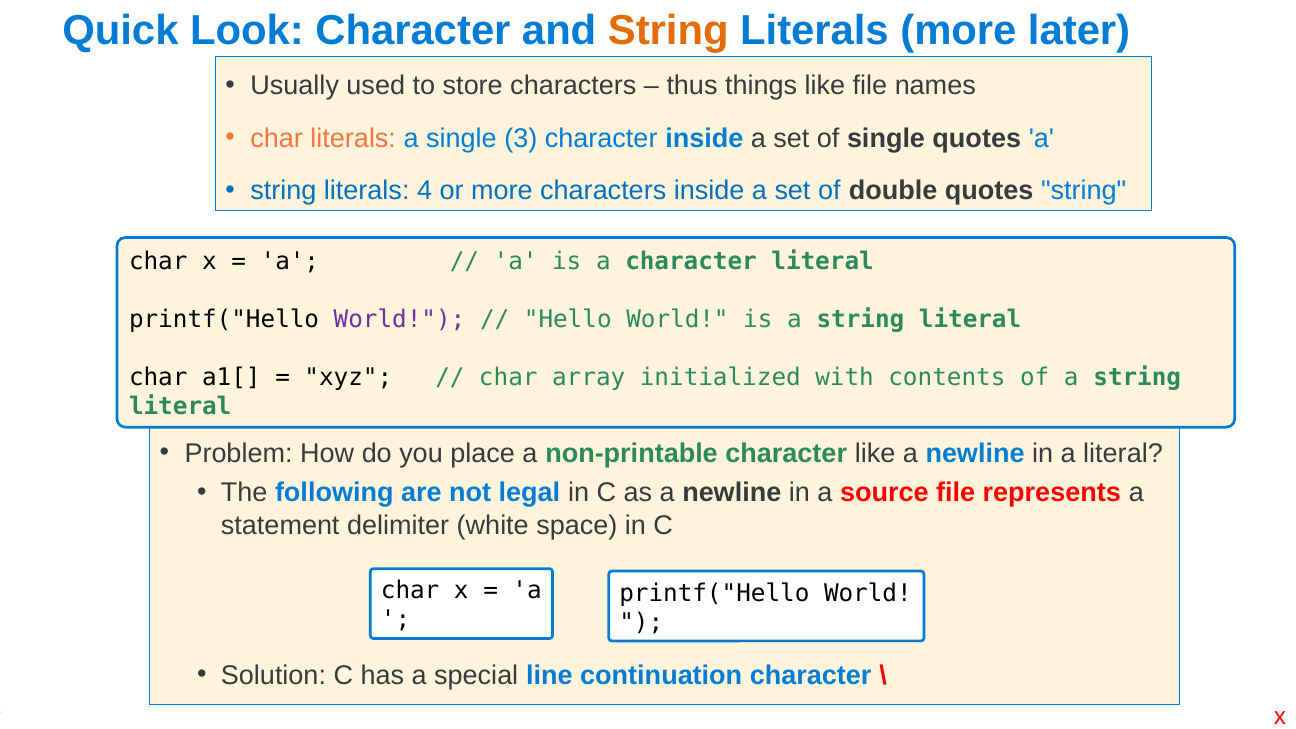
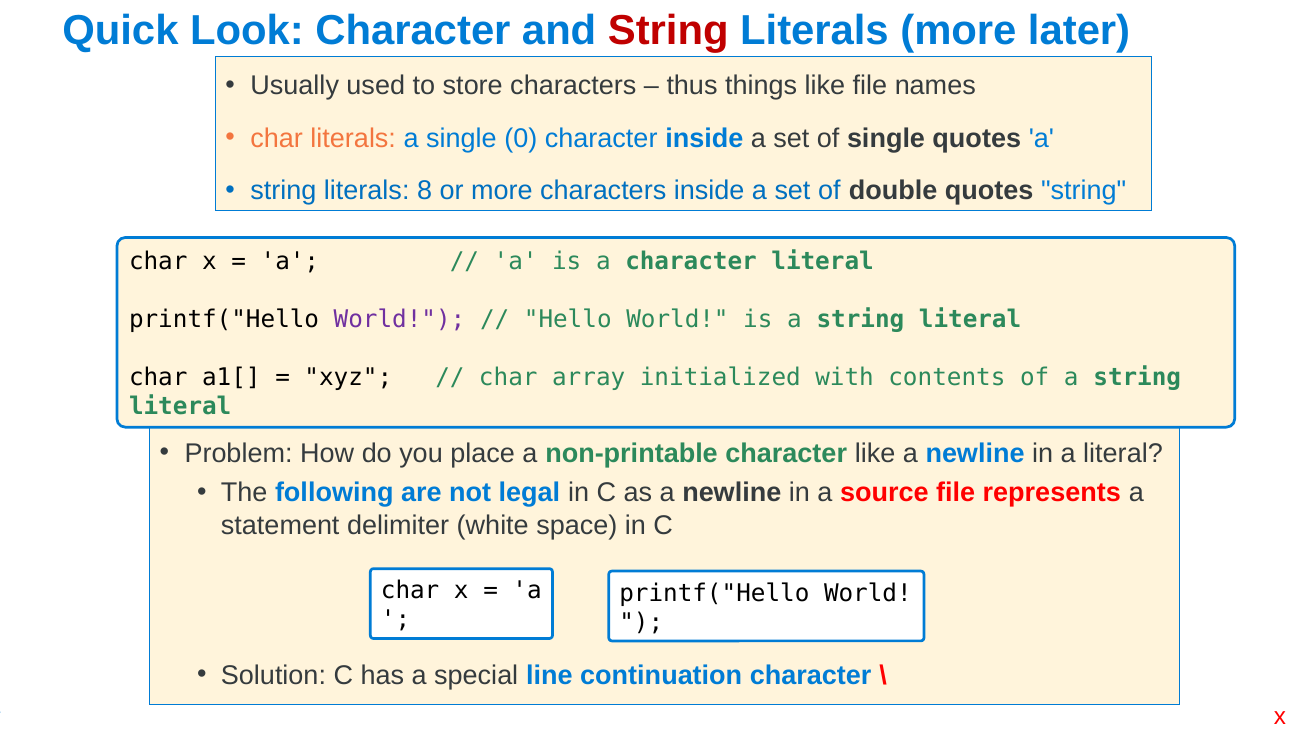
String at (668, 31) colour: orange -> red
3: 3 -> 0
literals 4: 4 -> 8
